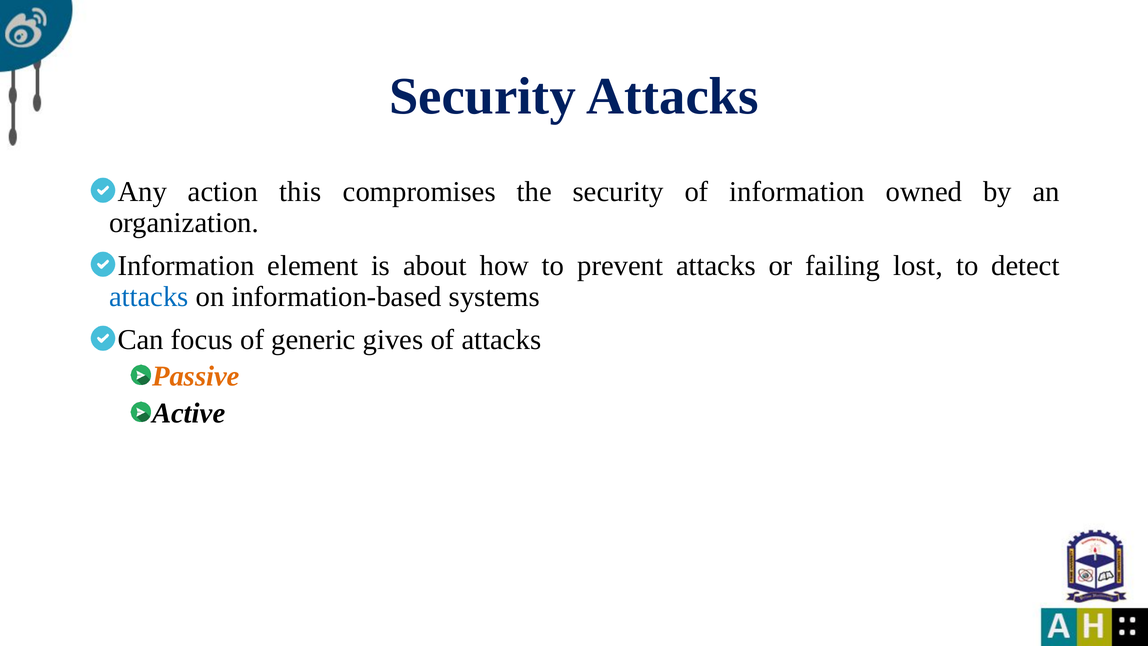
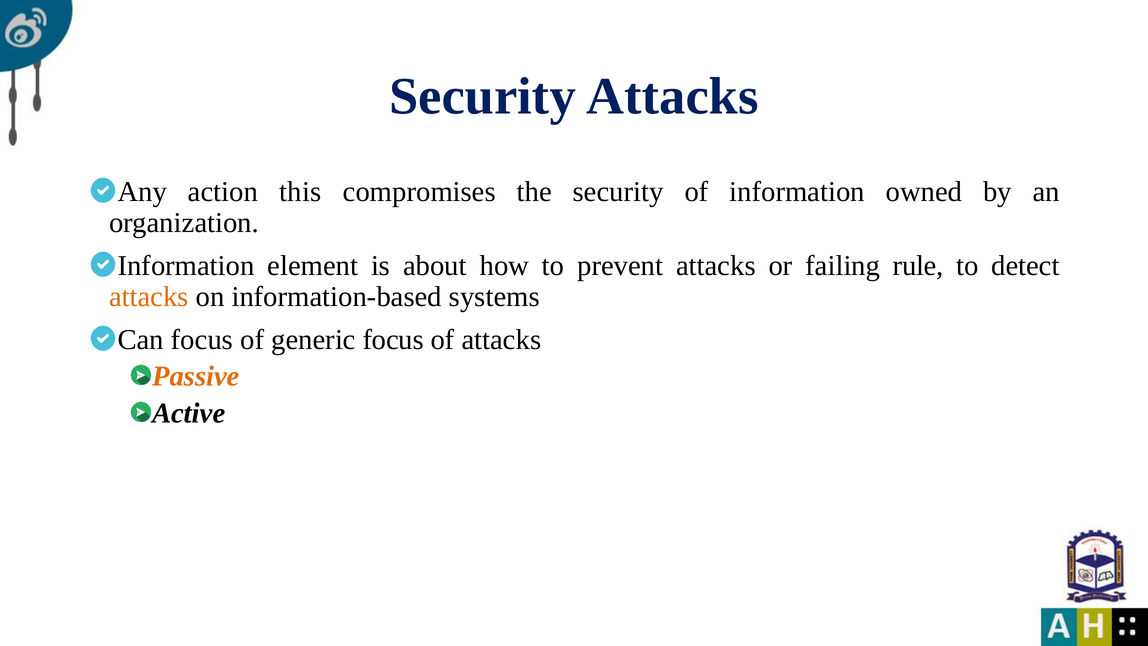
lost: lost -> rule
attacks at (149, 296) colour: blue -> orange
generic gives: gives -> focus
